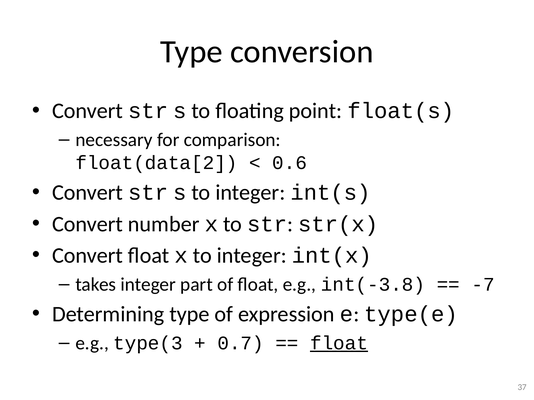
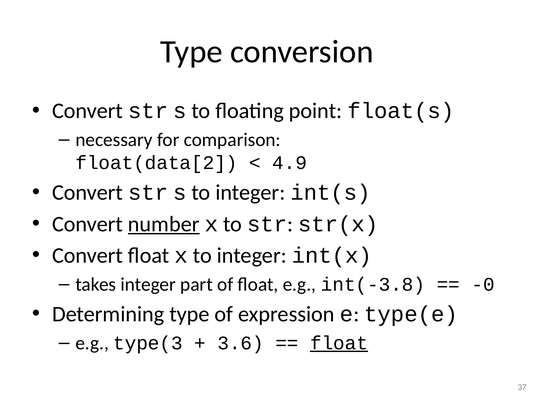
0.6: 0.6 -> 4.9
number underline: none -> present
-7: -7 -> -0
0.7: 0.7 -> 3.6
